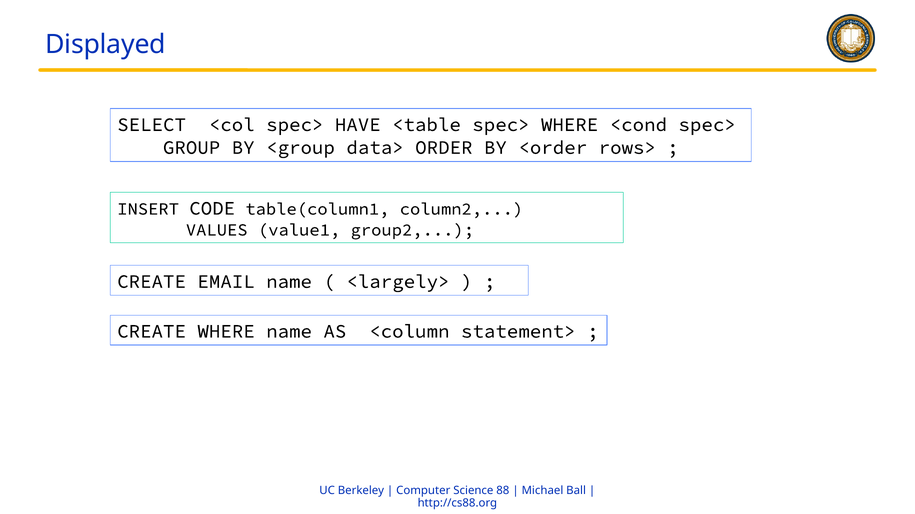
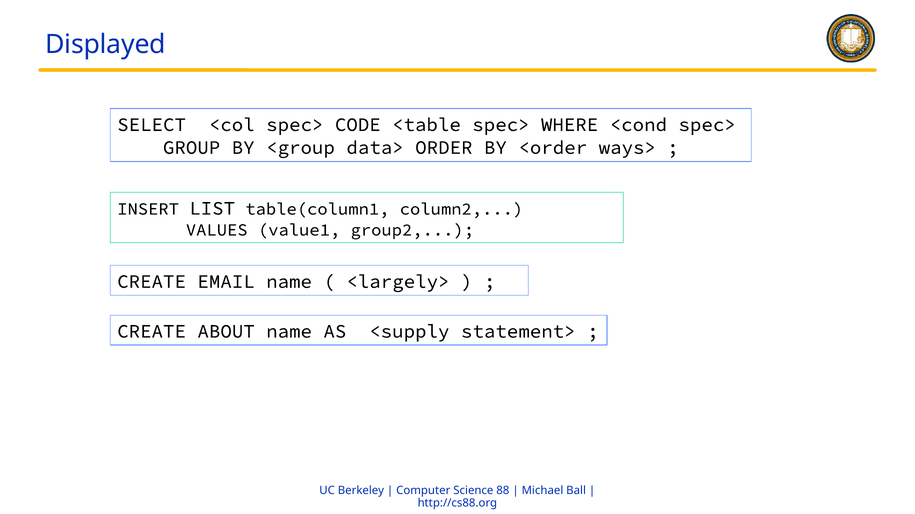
HAVE: HAVE -> CODE
rows>: rows> -> ways>
CODE: CODE -> LIST
CREATE WHERE: WHERE -> ABOUT
<column: <column -> <supply
